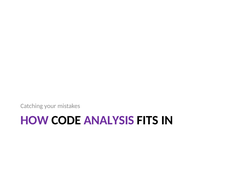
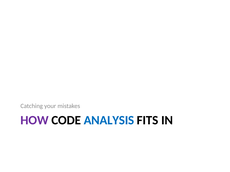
ANALYSIS colour: purple -> blue
